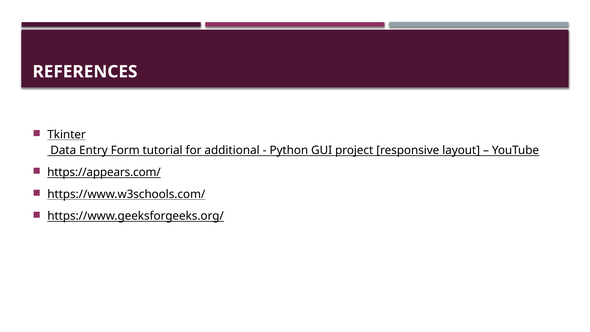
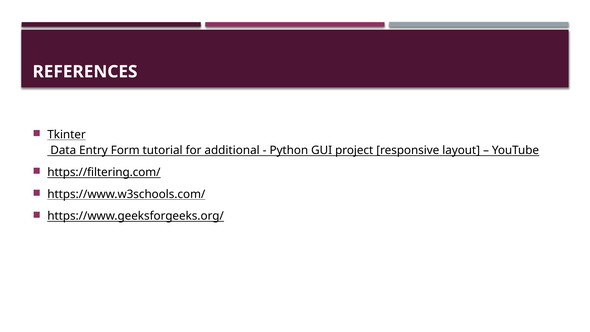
https://appears.com/: https://appears.com/ -> https://filtering.com/
